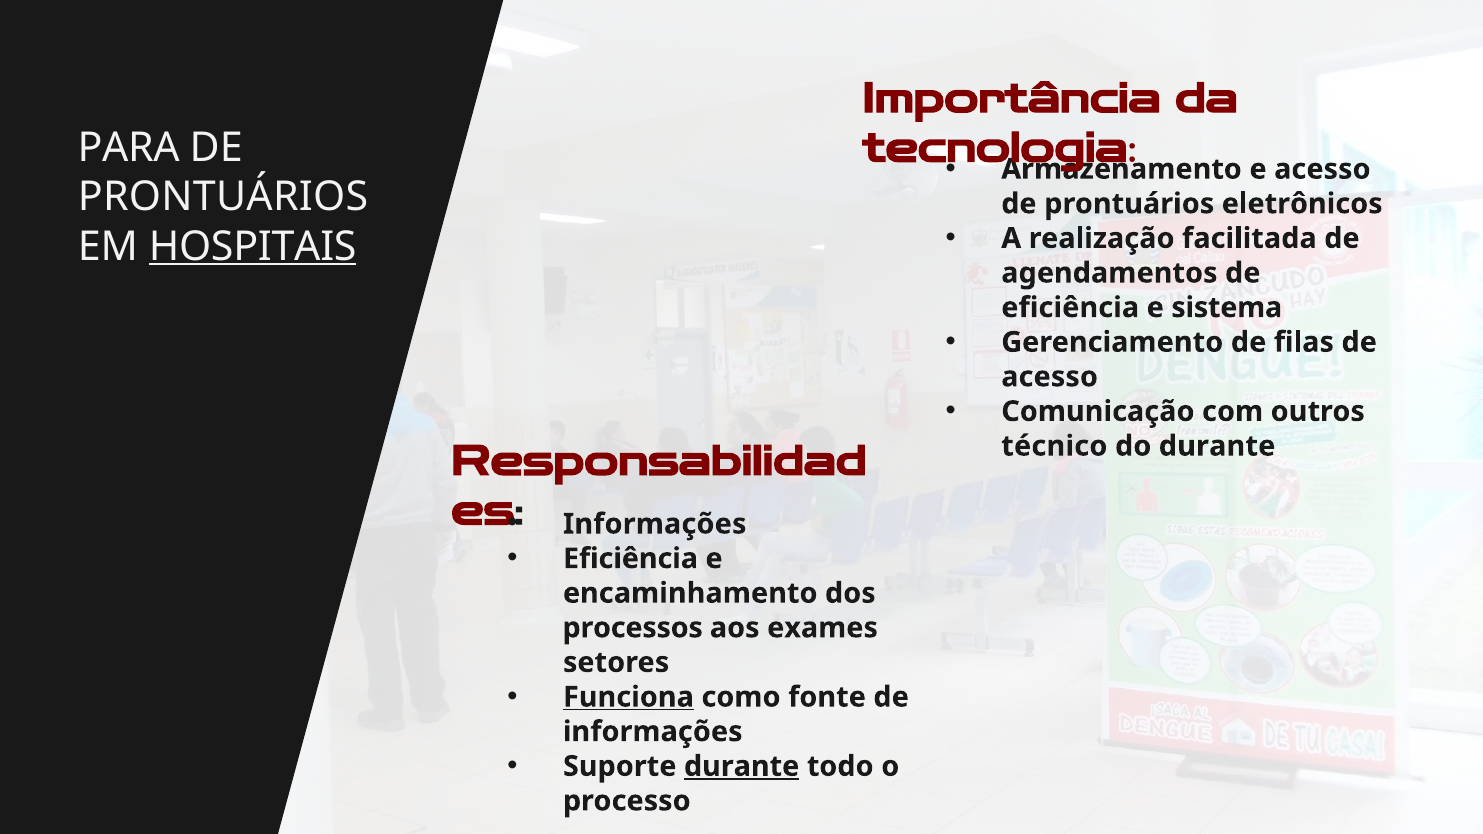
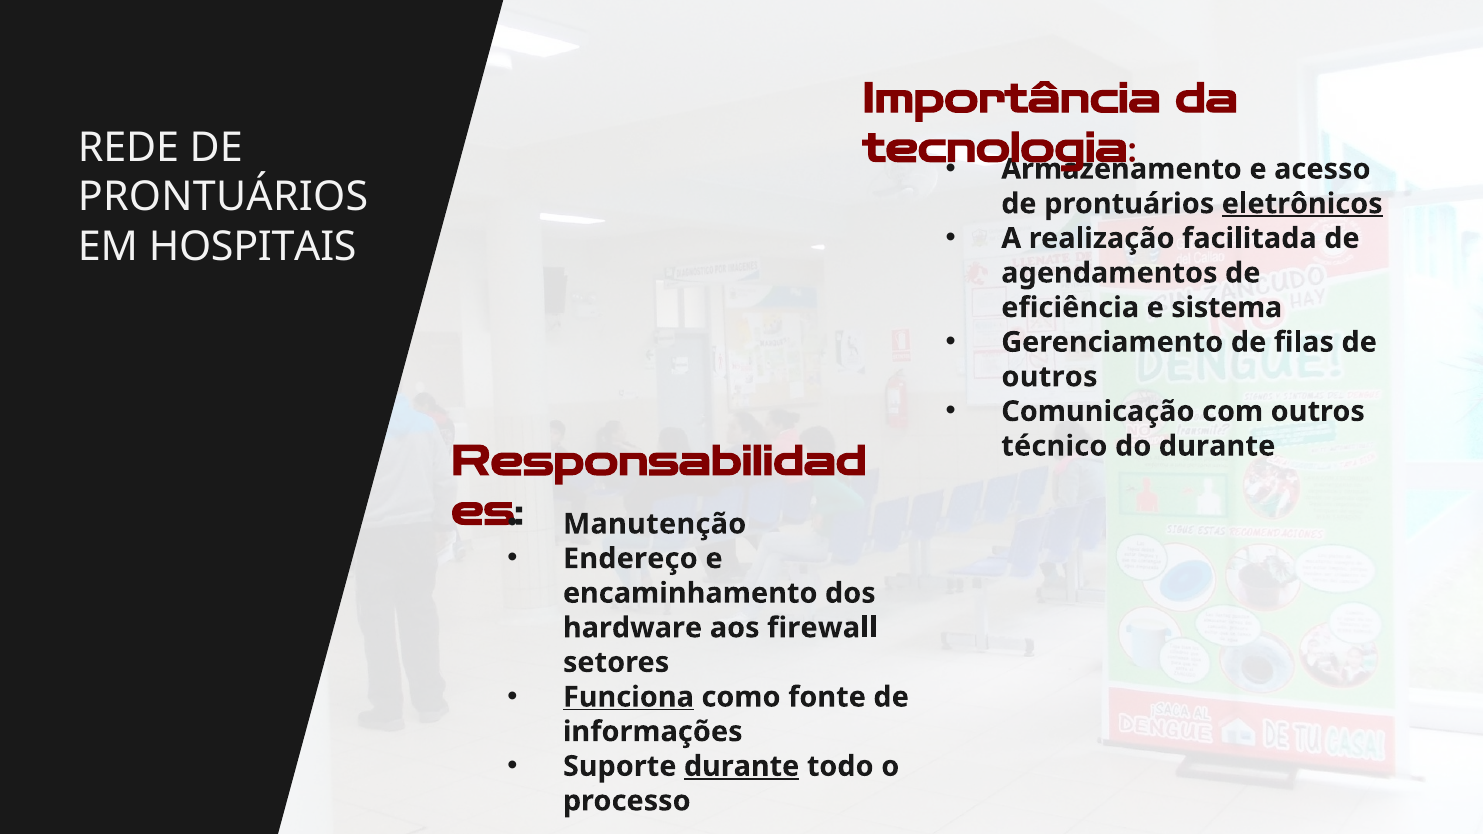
PARA: PARA -> REDE
eletrônicos underline: none -> present
HOSPITAIS underline: present -> none
acesso at (1050, 377): acesso -> outros
Informações at (655, 524): Informações -> Manutenção
Eficiência at (630, 559): Eficiência -> Endereço
processos: processos -> hardware
exames: exames -> firewall
